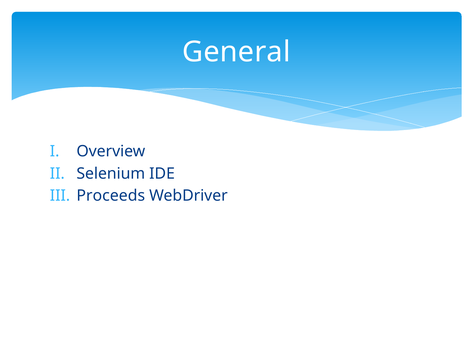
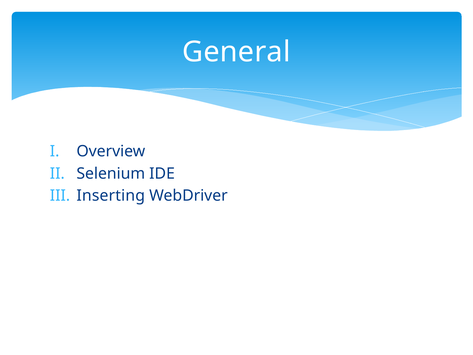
Proceeds: Proceeds -> Inserting
